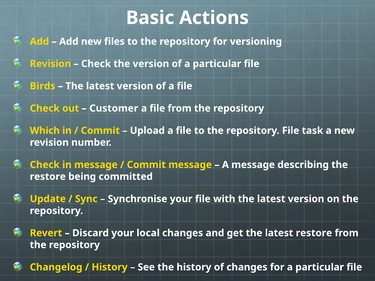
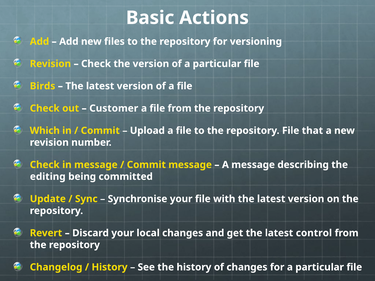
task: task -> that
restore at (48, 177): restore -> editing
latest restore: restore -> control
